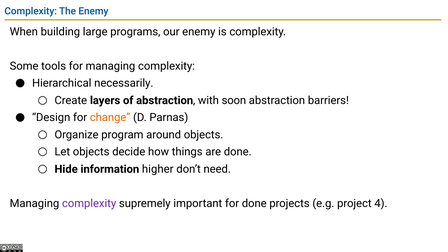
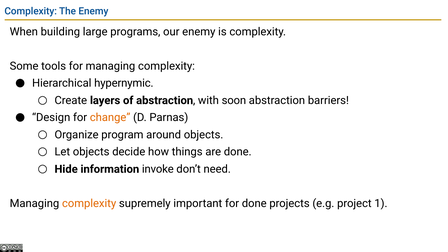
necessarily: necessarily -> hypernymic
higher: higher -> invoke
complexity at (89, 203) colour: purple -> orange
4: 4 -> 1
